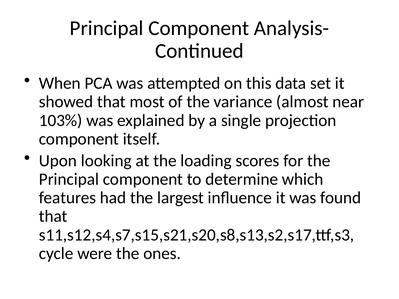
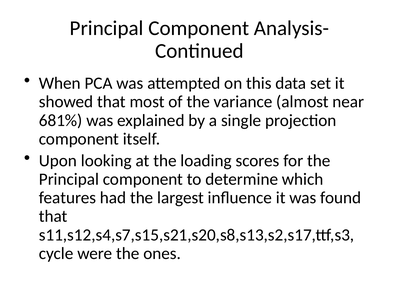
103%: 103% -> 681%
